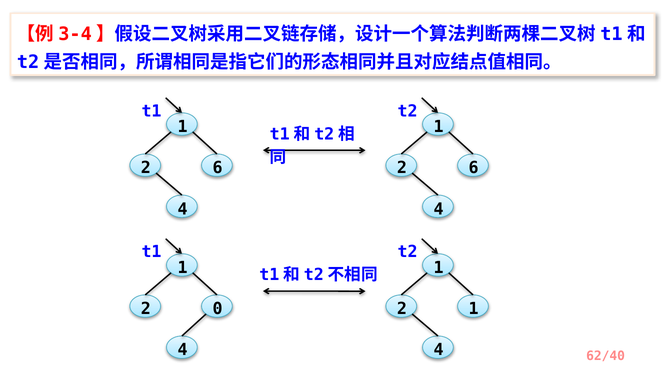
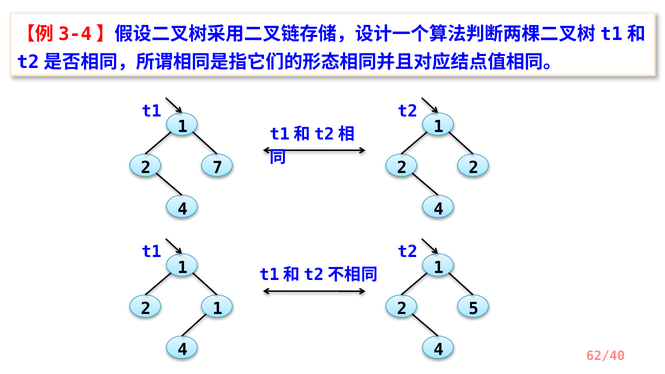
6 at (218, 168): 6 -> 7
6 at (474, 168): 6 -> 2
2 0: 0 -> 1
2 1: 1 -> 5
